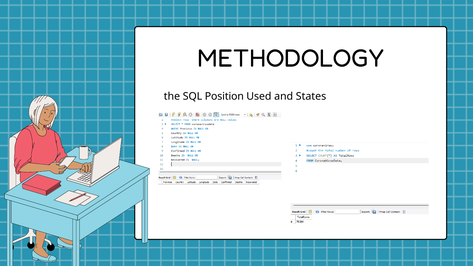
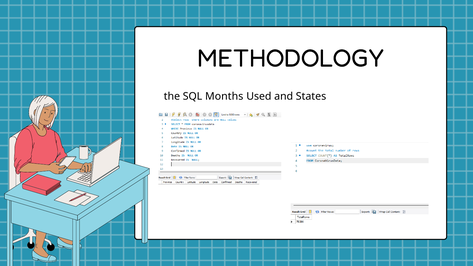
Position: Position -> Months
